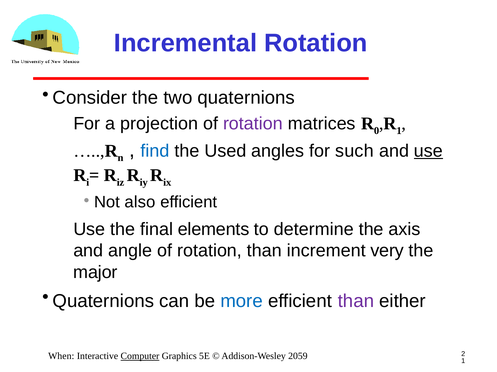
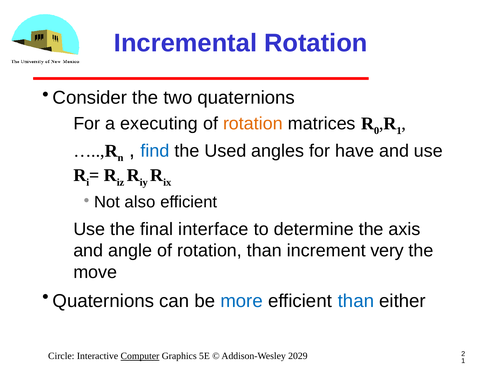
projection: projection -> executing
rotation at (253, 124) colour: purple -> orange
such: such -> have
use underline: present -> none
elements: elements -> interface
major: major -> move
than at (356, 302) colour: purple -> blue
When: When -> Circle
2059: 2059 -> 2029
